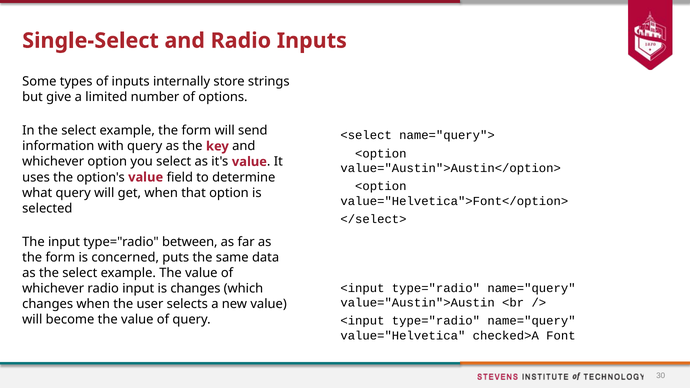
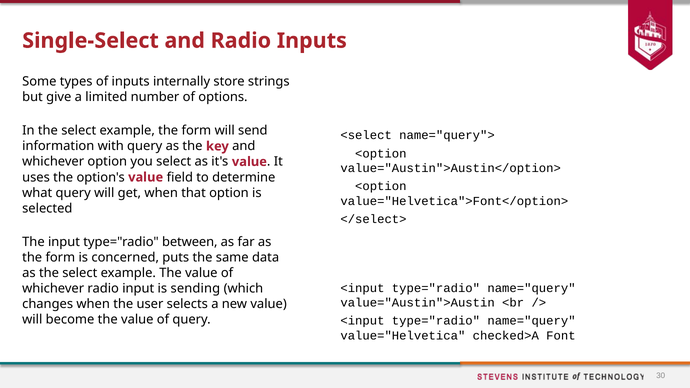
is changes: changes -> sending
